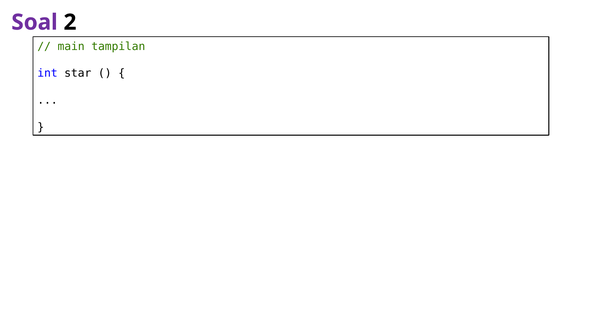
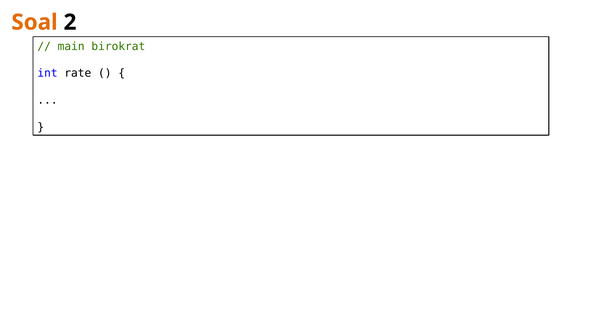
Soal colour: purple -> orange
tampilan: tampilan -> birokrat
star: star -> rate
